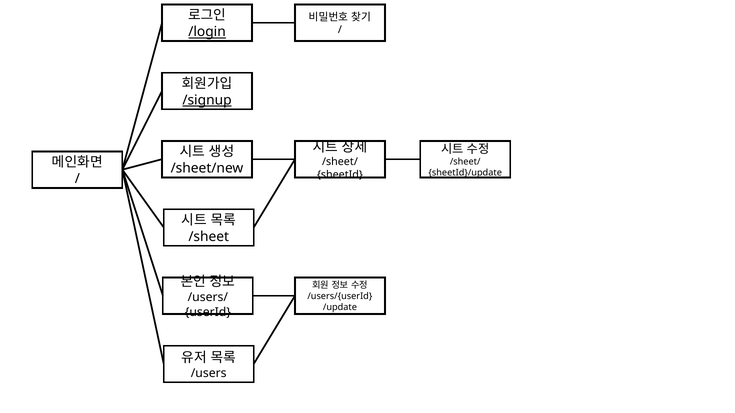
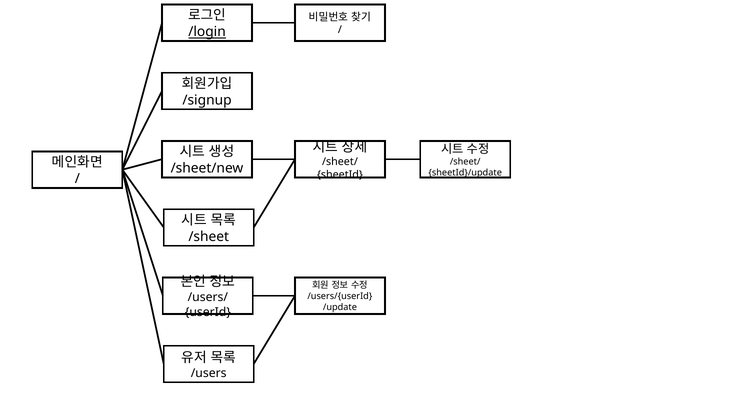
/signup underline: present -> none
